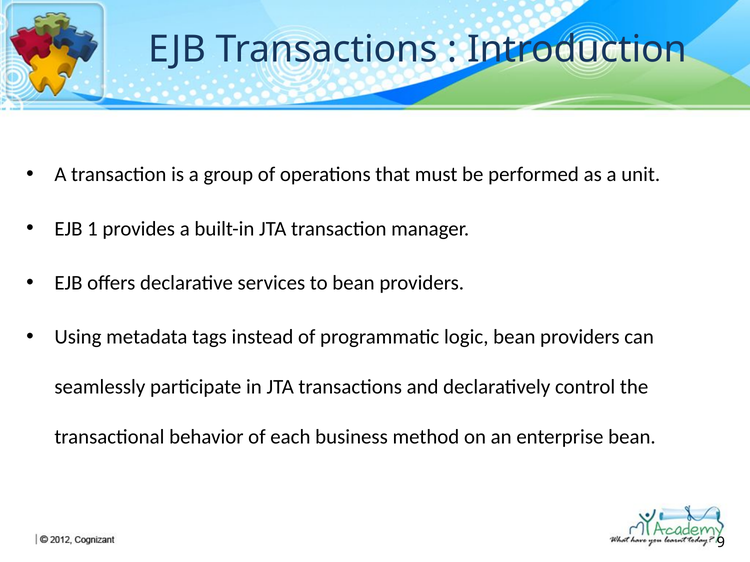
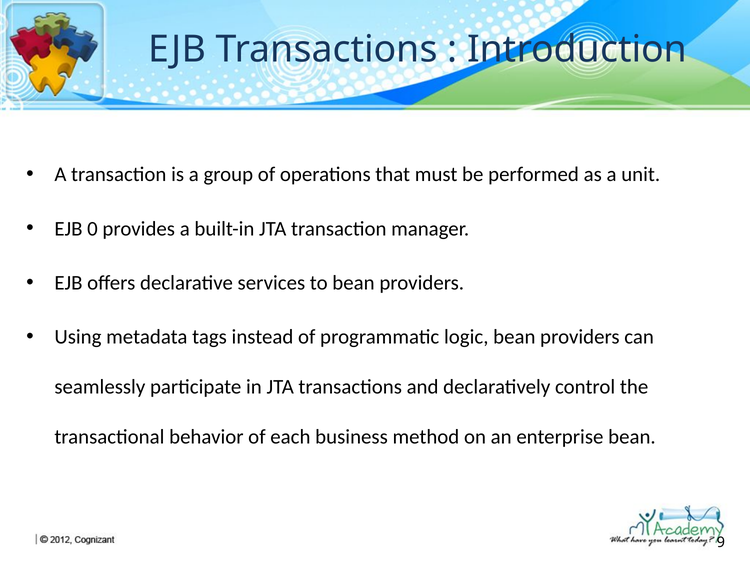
1: 1 -> 0
